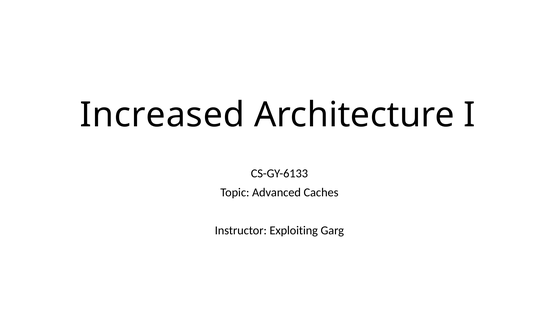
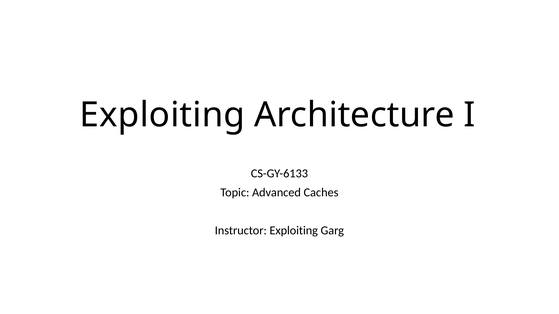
Increased at (162, 115): Increased -> Exploiting
